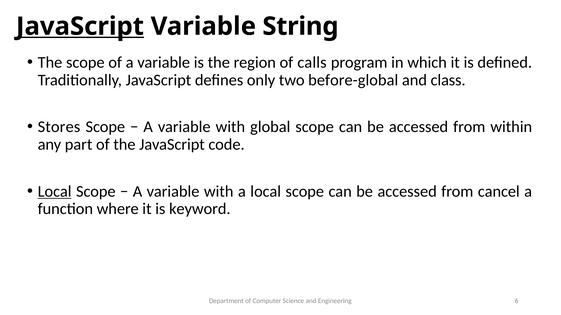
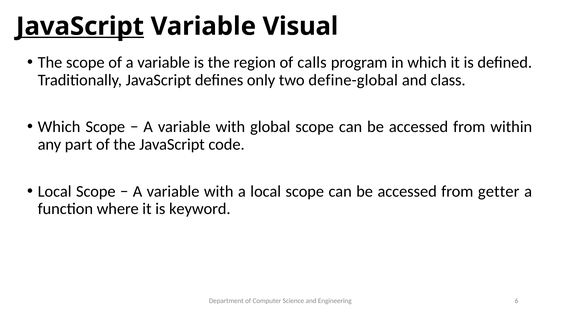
String: String -> Visual
before-global: before-global -> define-global
Stores at (59, 127): Stores -> Which
Local at (55, 192) underline: present -> none
cancel: cancel -> getter
